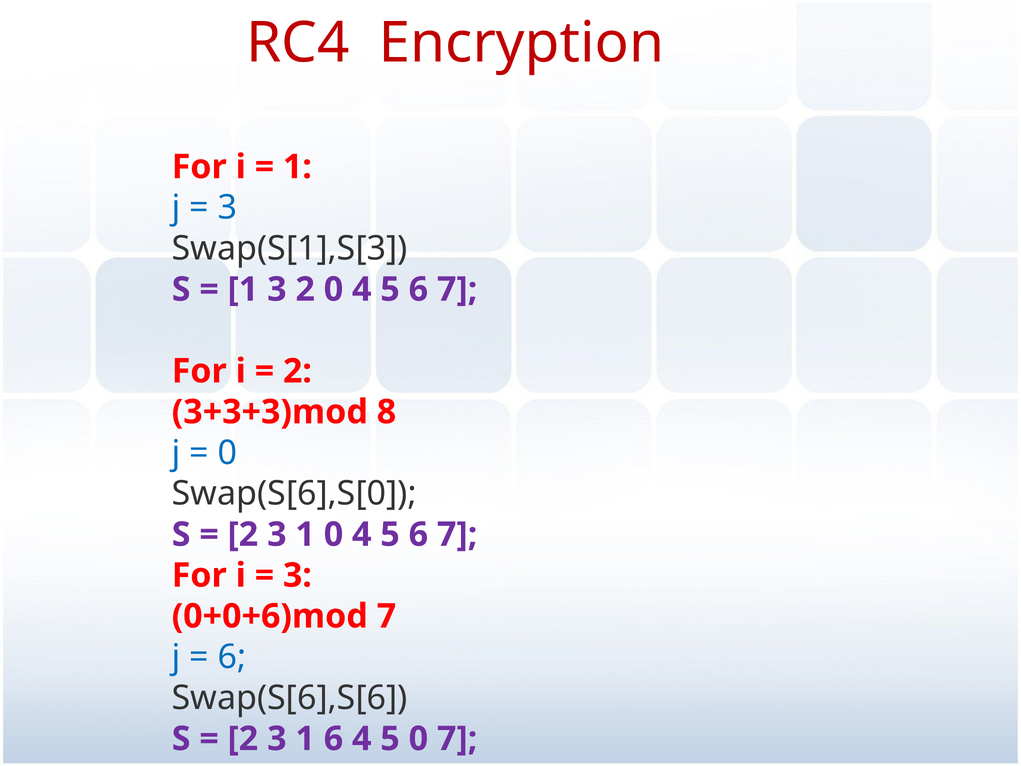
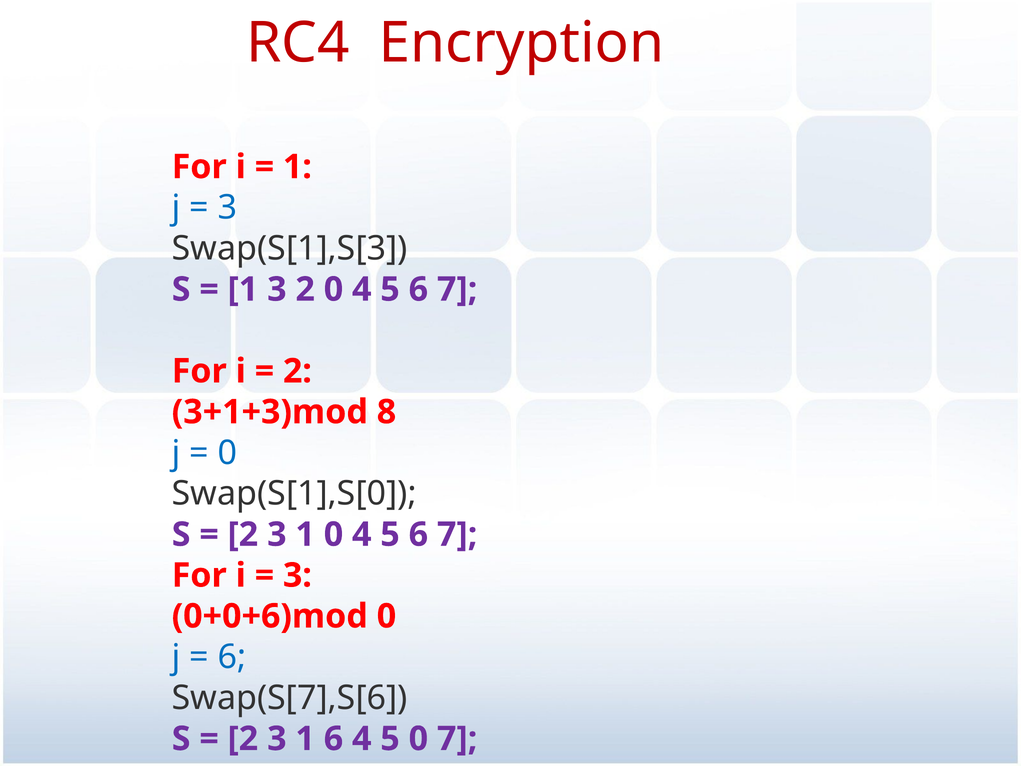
3+3+3)mod: 3+3+3)mod -> 3+1+3)mod
Swap(S[6],S[0: Swap(S[6],S[0 -> Swap(S[1],S[0
0+0+6)mod 7: 7 -> 0
Swap(S[6],S[6: Swap(S[6],S[6 -> Swap(S[7],S[6
